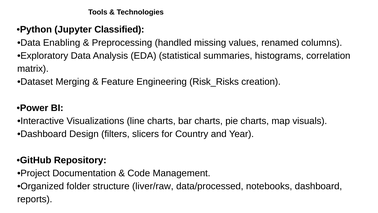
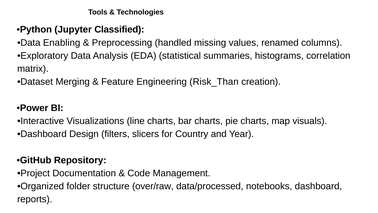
Risk_Risks: Risk_Risks -> Risk_Than
liver/raw: liver/raw -> over/raw
